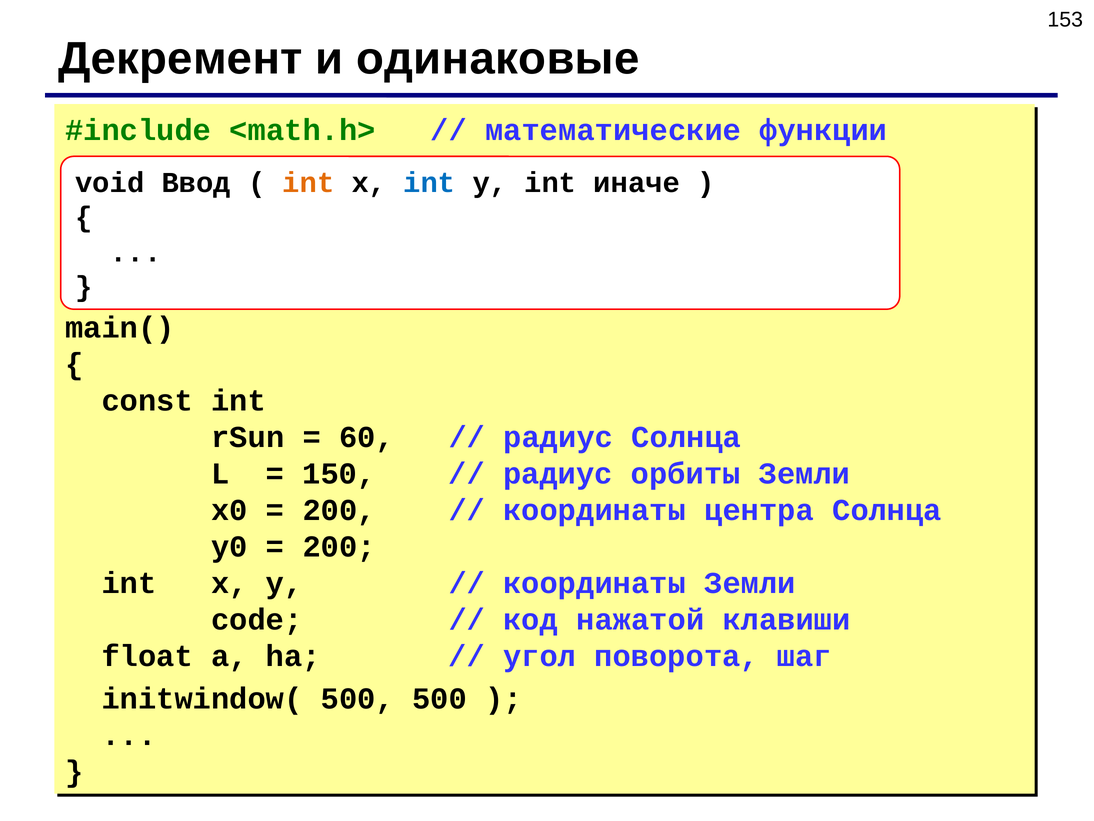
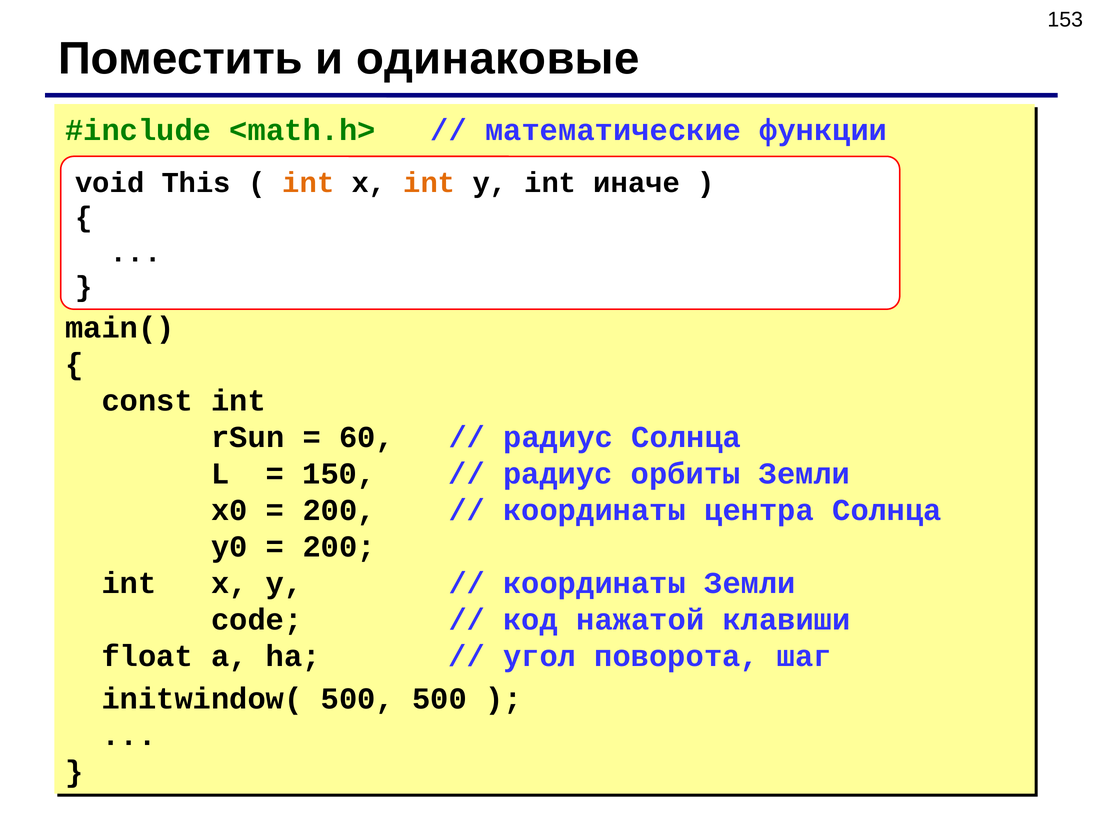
Декремент: Декремент -> Поместить
Ввод: Ввод -> This
int at (429, 183) colour: blue -> orange
